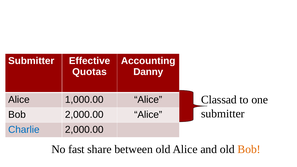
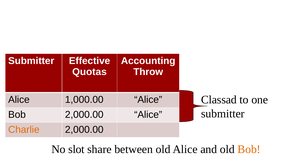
Danny: Danny -> Throw
Charlie colour: blue -> orange
fast: fast -> slot
